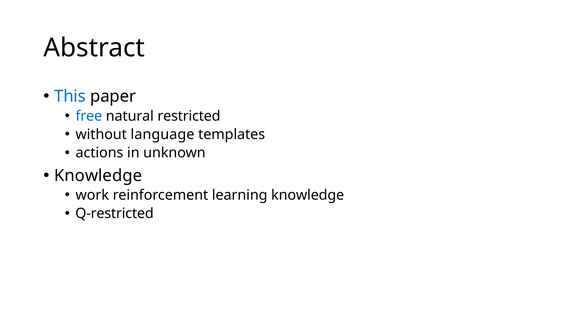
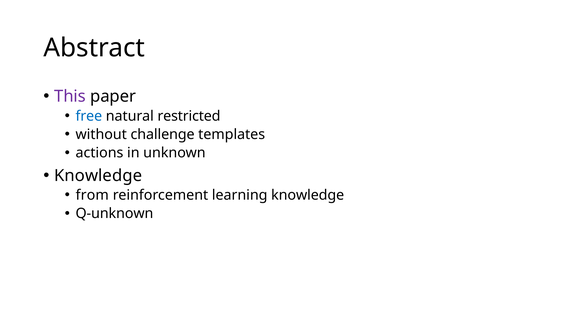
This colour: blue -> purple
language: language -> challenge
work: work -> from
Q-restricted: Q-restricted -> Q-unknown
